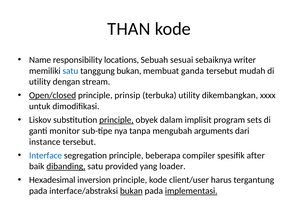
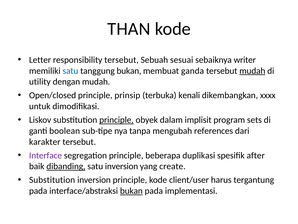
Name: Name -> Letter
responsibility locations: locations -> tersebut
mudah at (252, 71) underline: none -> present
dengan stream: stream -> mudah
Open/closed underline: present -> none
terbuka utility: utility -> kenali
monitor: monitor -> boolean
arguments: arguments -> references
instance: instance -> karakter
Interface colour: blue -> purple
compiler: compiler -> duplikasi
satu provided: provided -> inversion
loader: loader -> create
Hexadesimal at (52, 180): Hexadesimal -> Substitution
implementasi underline: present -> none
